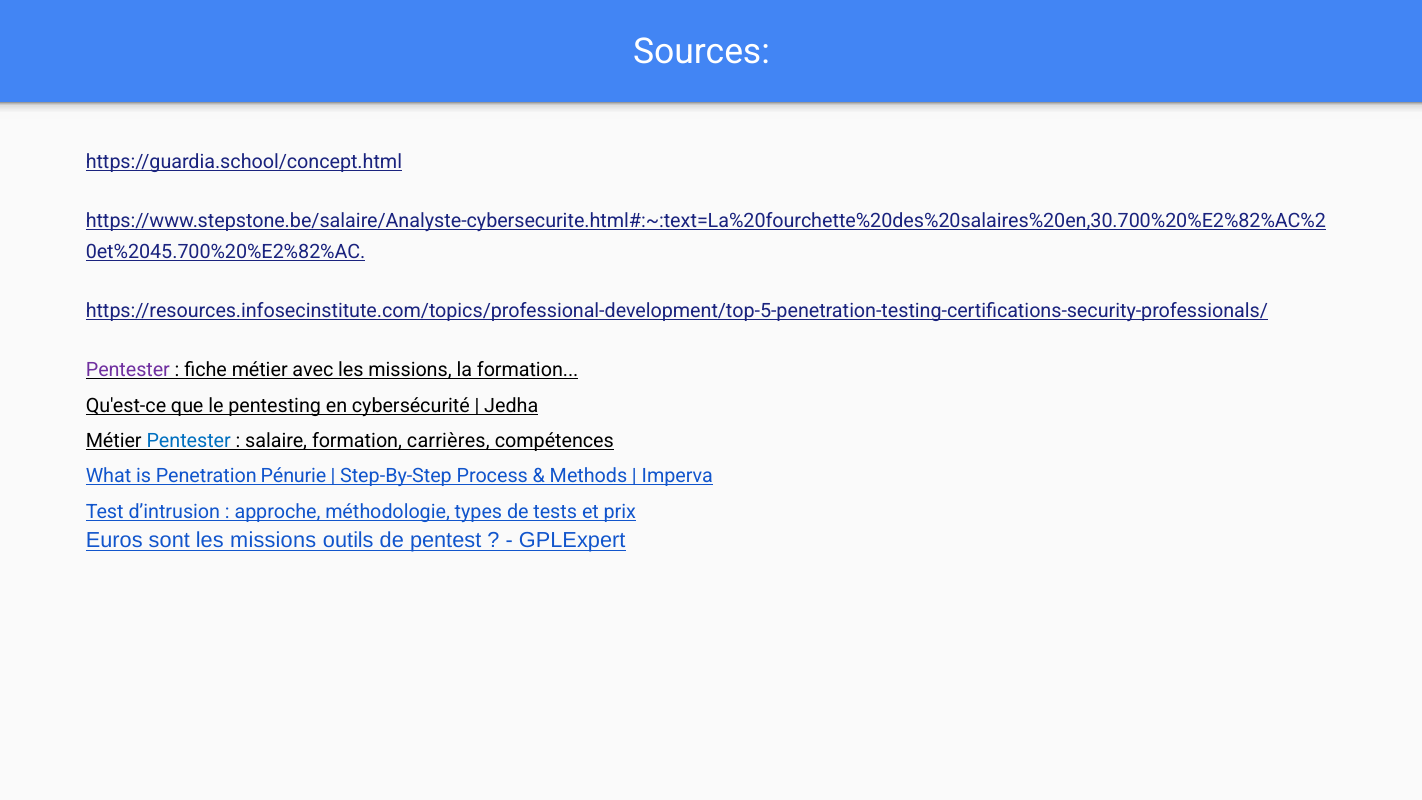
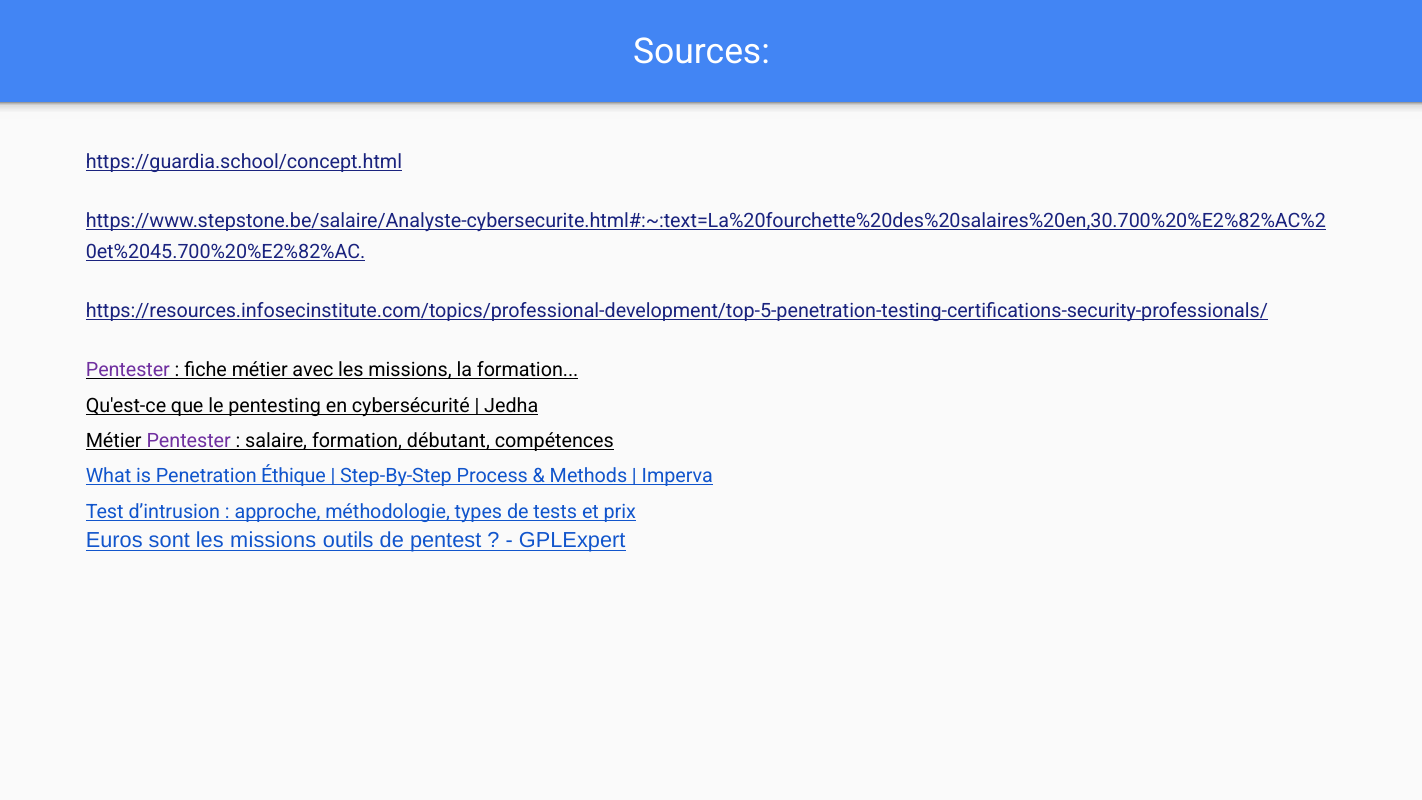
Pentester at (189, 441) colour: blue -> purple
carrières: carrières -> débutant
Pénurie: Pénurie -> Éthique
